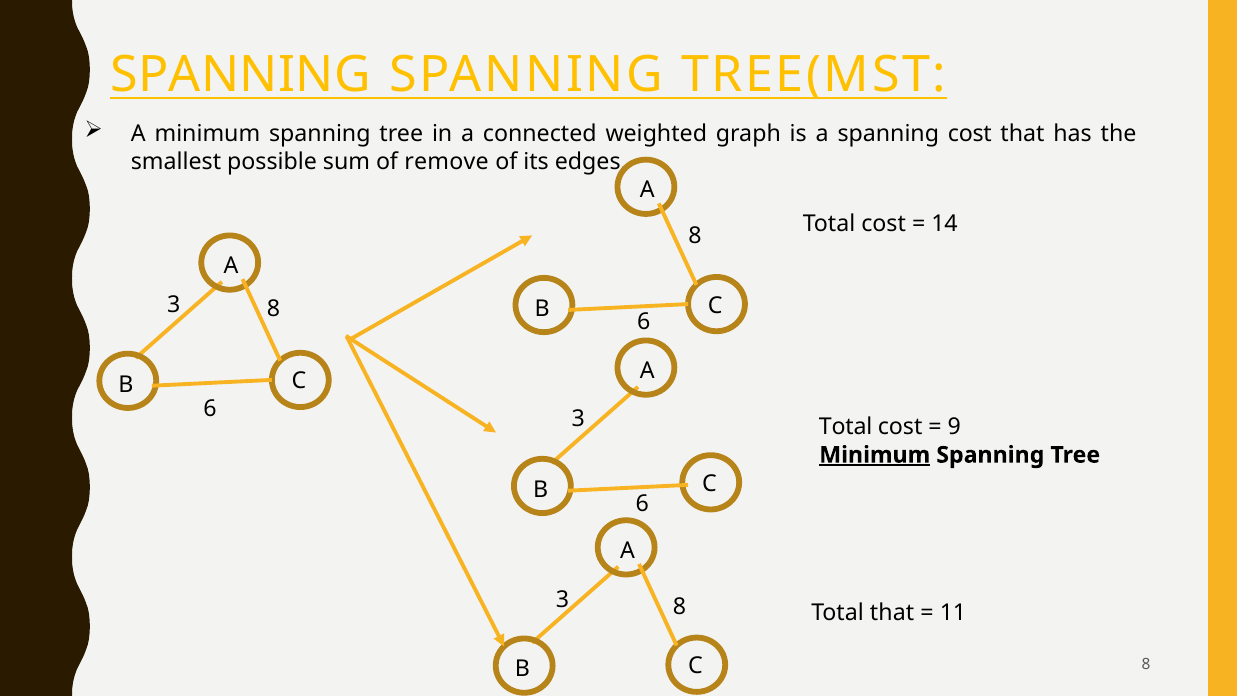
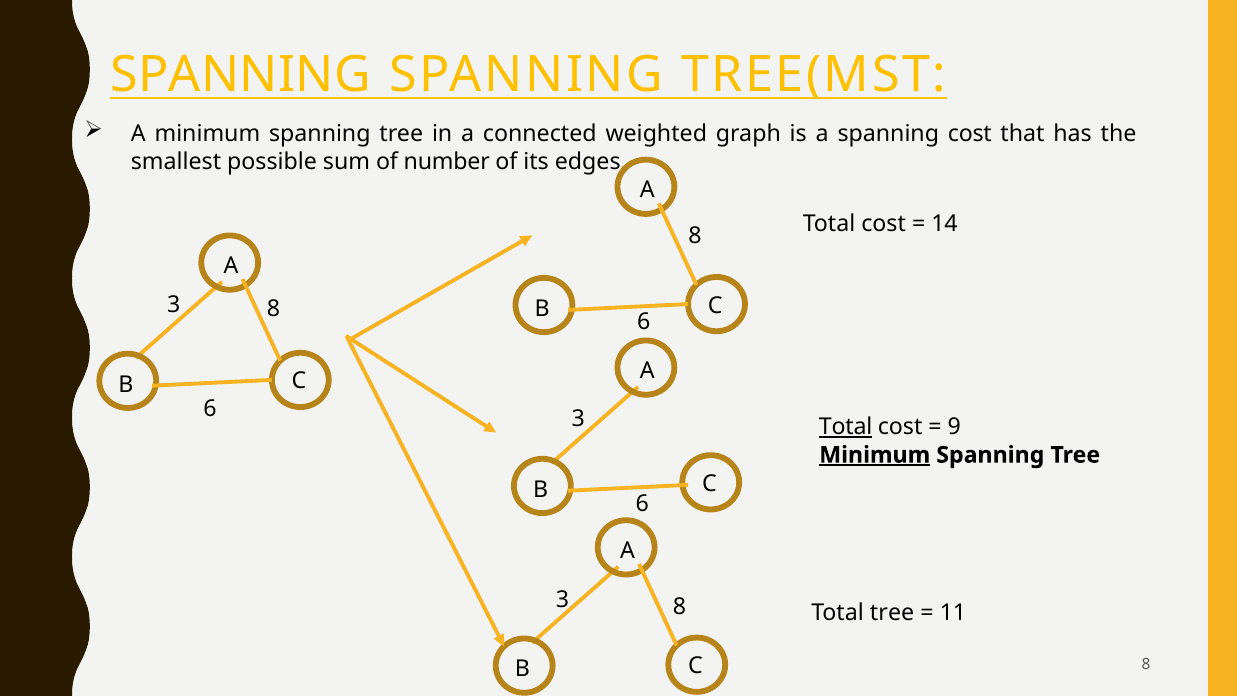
remove: remove -> number
Total at (846, 427) underline: none -> present
Total that: that -> tree
